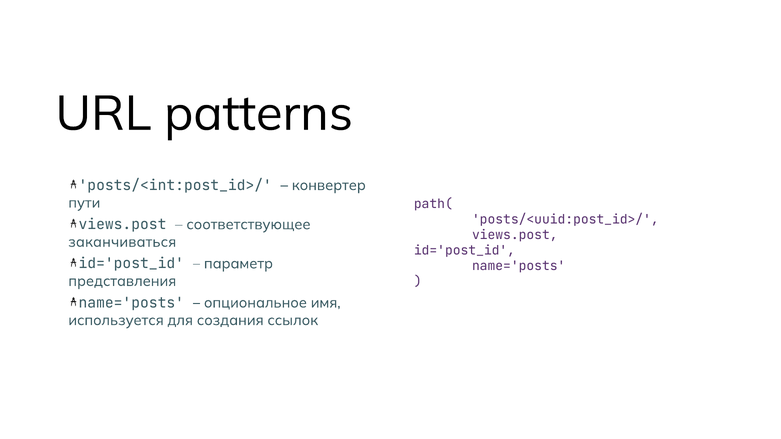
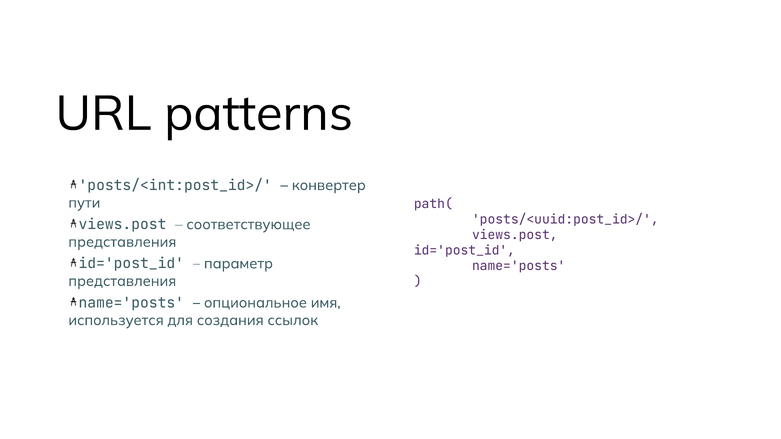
заканчиваться at (122, 242): заканчиваться -> представления
